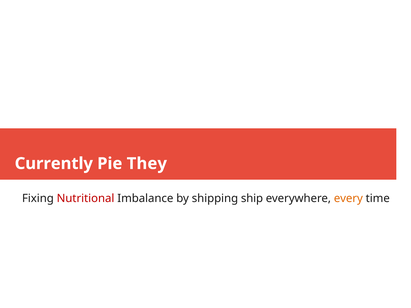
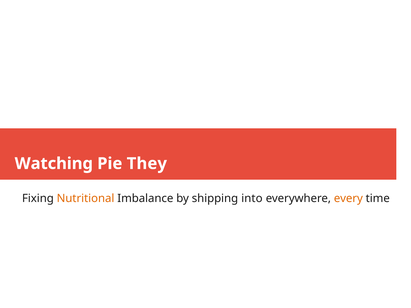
Currently: Currently -> Watching
Nutritional colour: red -> orange
ship: ship -> into
